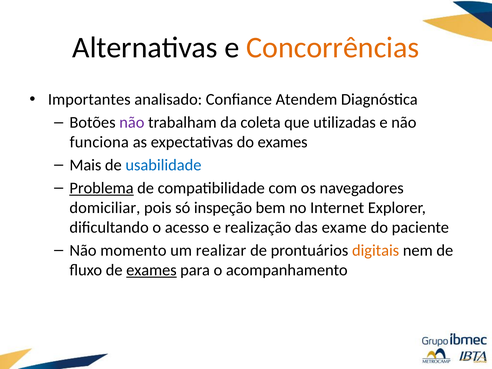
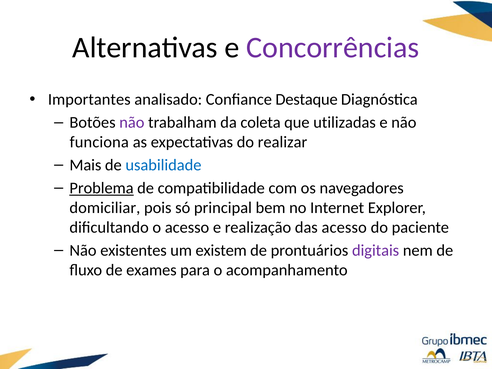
Concorrências colour: orange -> purple
Atendem: Atendem -> Destaque
do exames: exames -> realizar
inspeção: inspeção -> principal
das exame: exame -> acesso
momento: momento -> existentes
realizar: realizar -> existem
digitais colour: orange -> purple
exames at (151, 270) underline: present -> none
